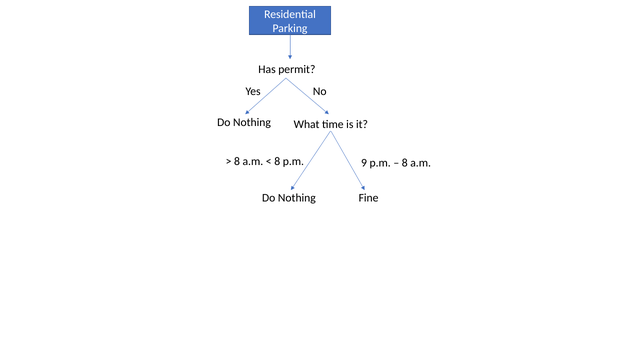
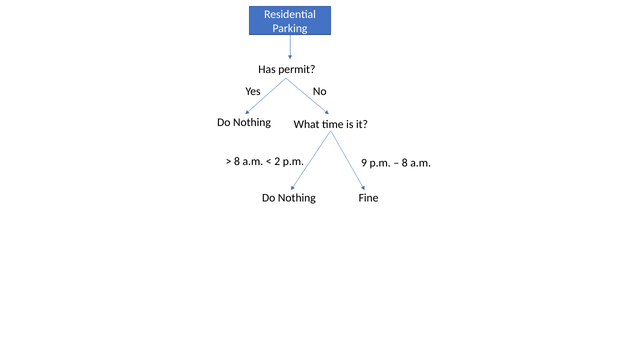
8 at (277, 161): 8 -> 2
